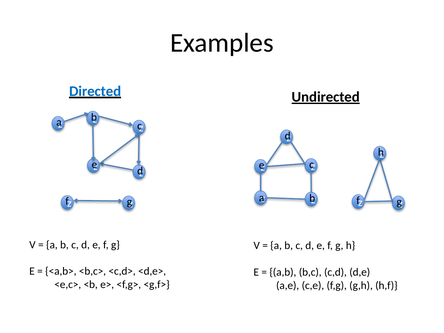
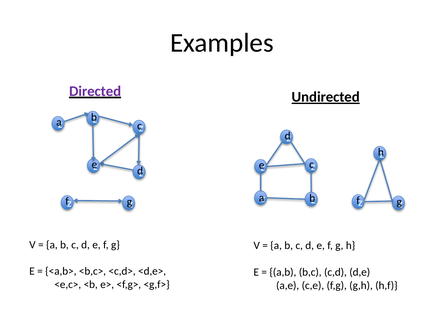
Directed colour: blue -> purple
